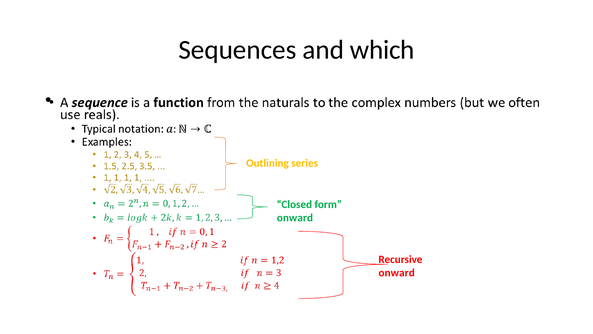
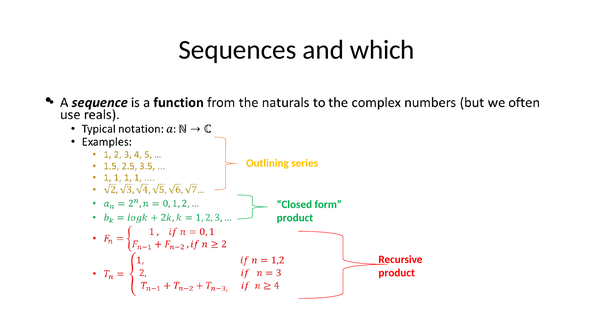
onward at (295, 218): onward -> product
onward at (397, 272): onward -> product
